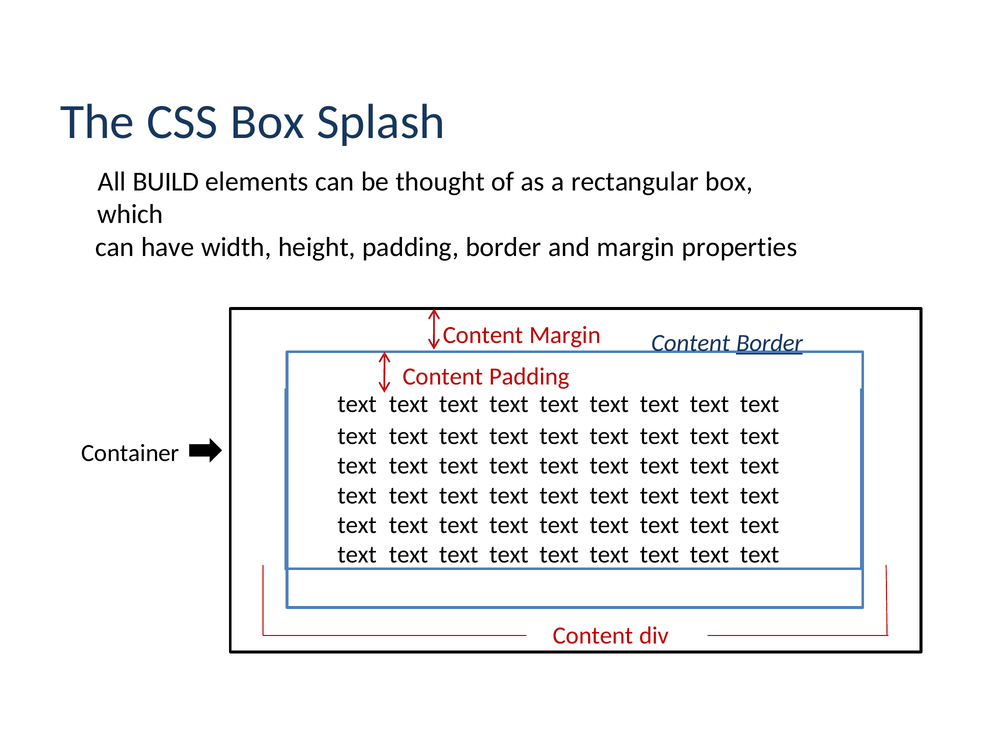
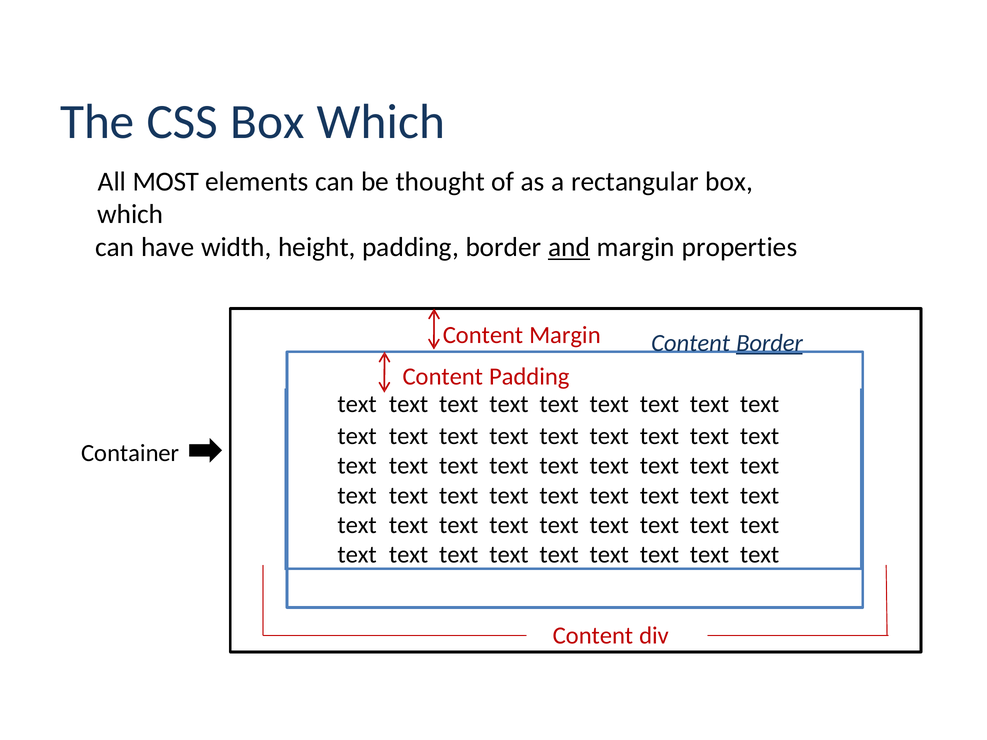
CSS Box Splash: Splash -> Which
BUILD: BUILD -> MOST
and underline: none -> present
